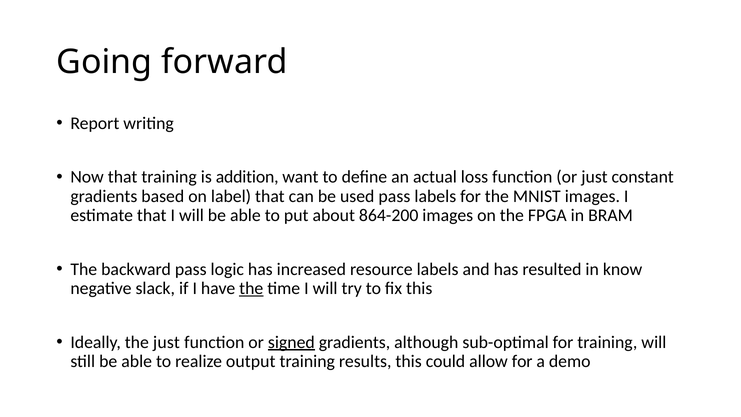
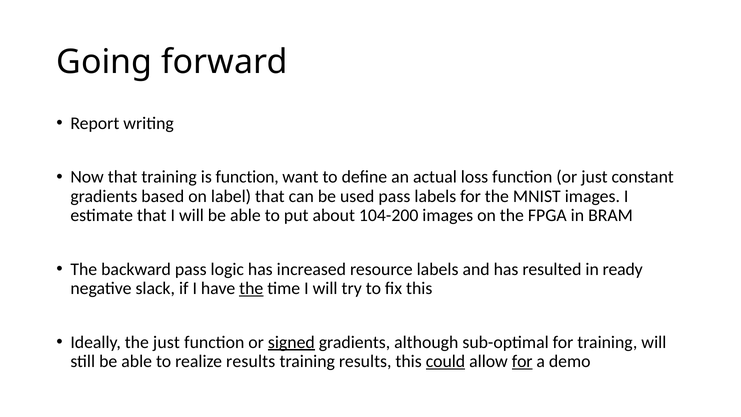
is addition: addition -> function
864-200: 864-200 -> 104-200
know: know -> ready
realize output: output -> results
could underline: none -> present
for at (522, 361) underline: none -> present
